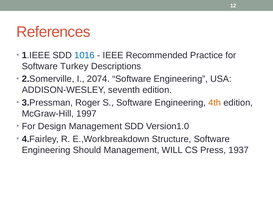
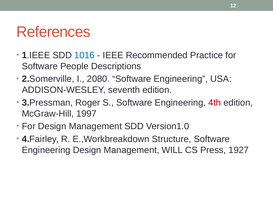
Turkey: Turkey -> People
2074: 2074 -> 2080
4th colour: orange -> red
Engineering Should: Should -> Design
1937: 1937 -> 1927
